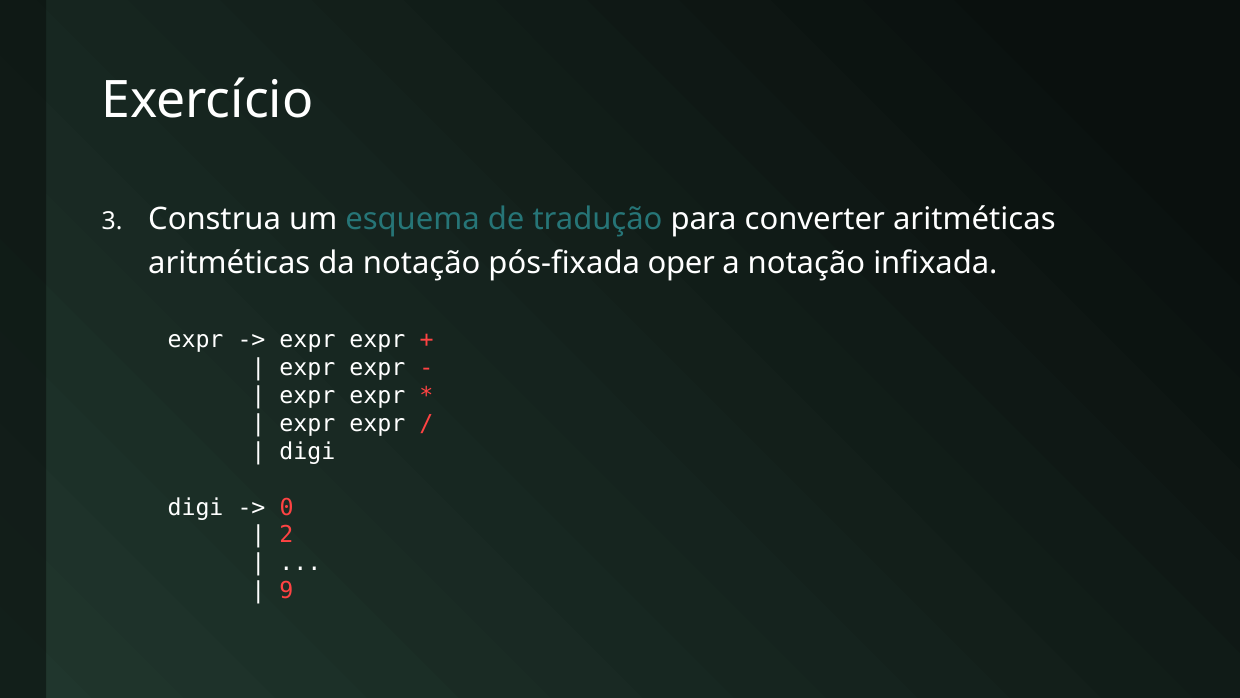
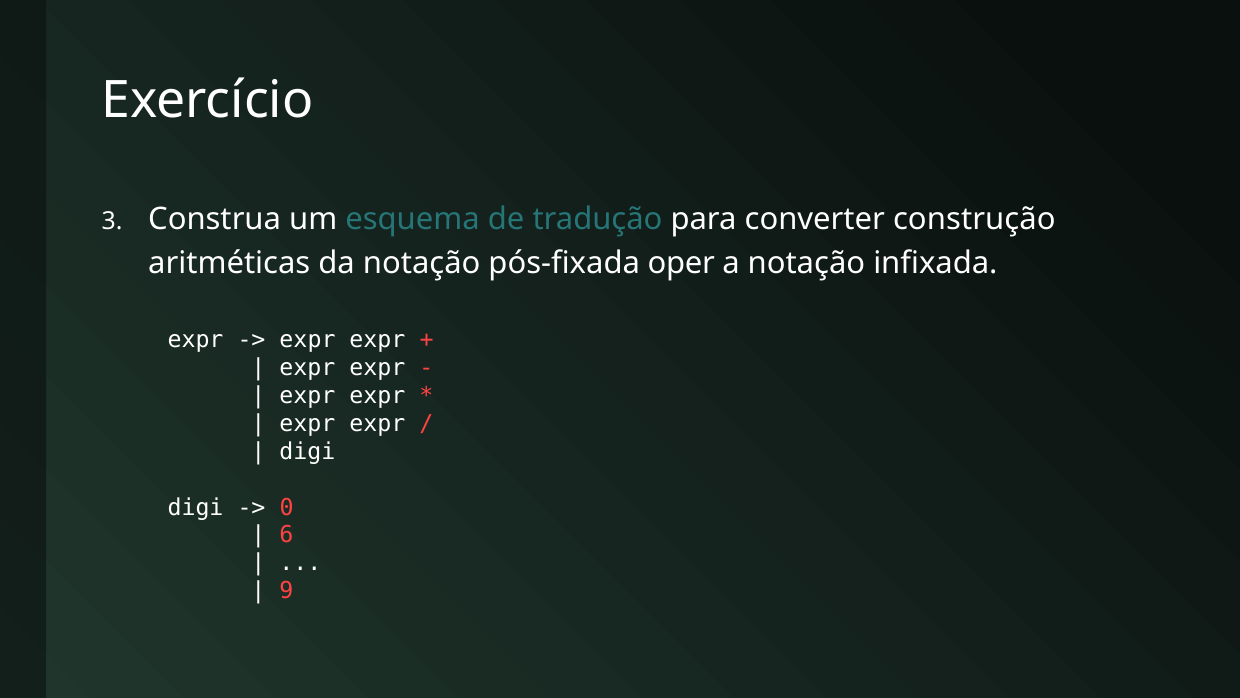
converter aritméticas: aritméticas -> construção
2: 2 -> 6
